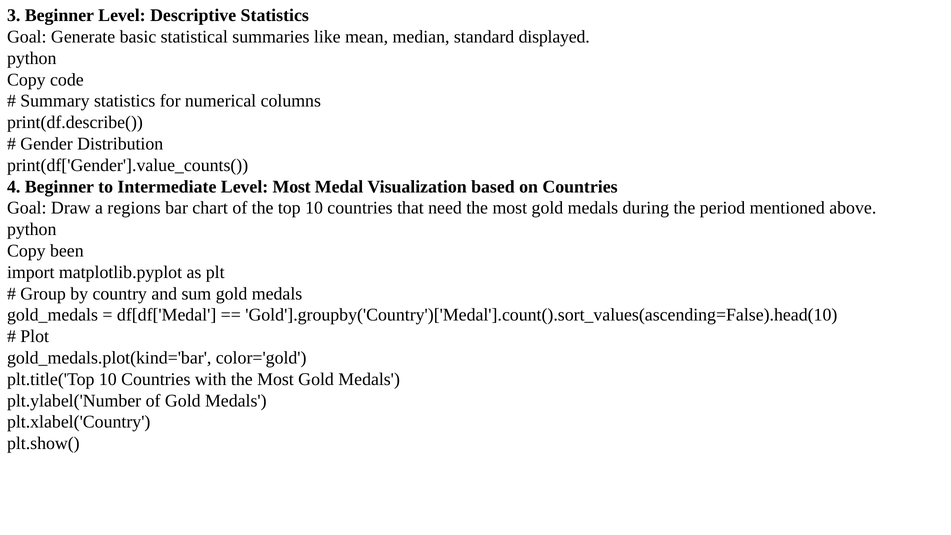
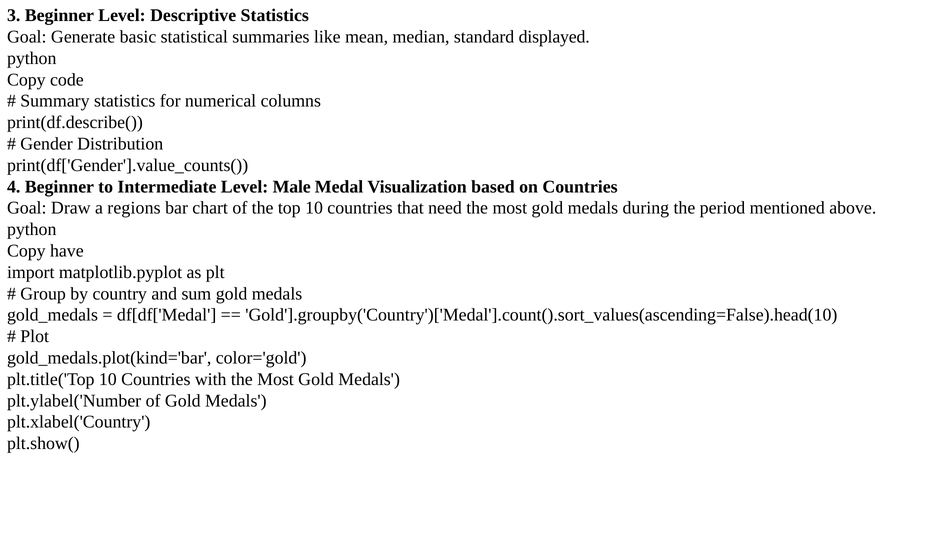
Level Most: Most -> Male
been: been -> have
